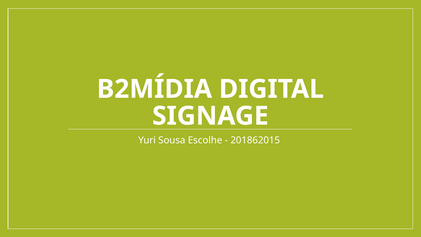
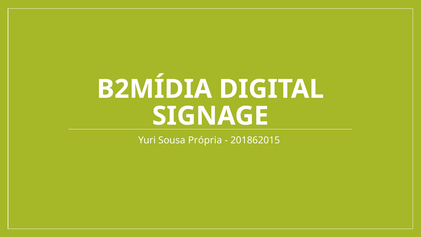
Escolhe: Escolhe -> Própria
